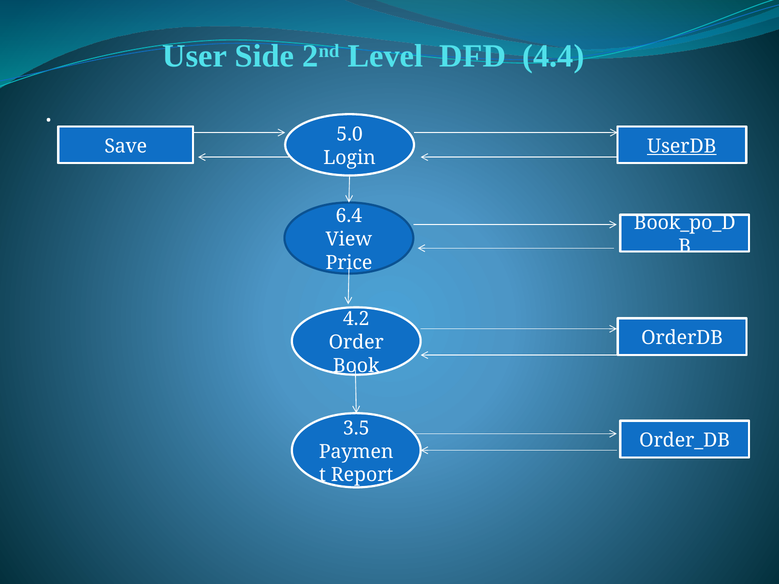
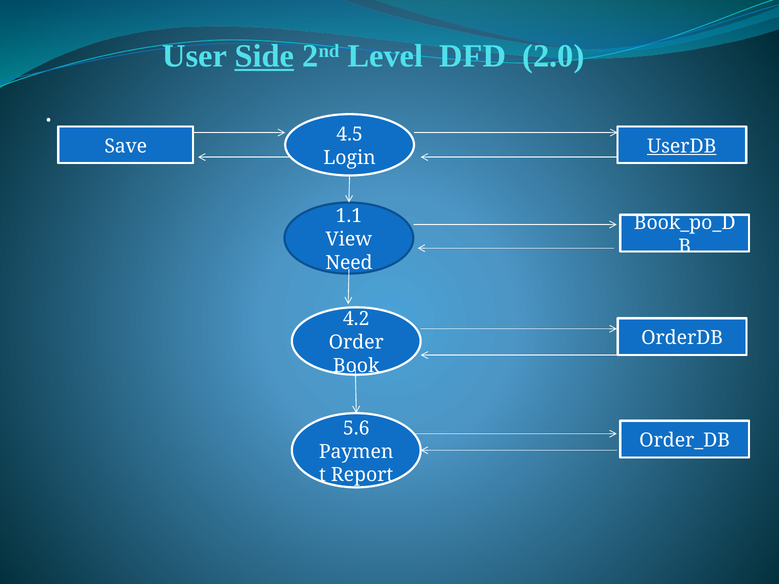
Side underline: none -> present
4.4: 4.4 -> 2.0
5.0: 5.0 -> 4.5
6.4: 6.4 -> 1.1
Price: Price -> Need
3.5: 3.5 -> 5.6
